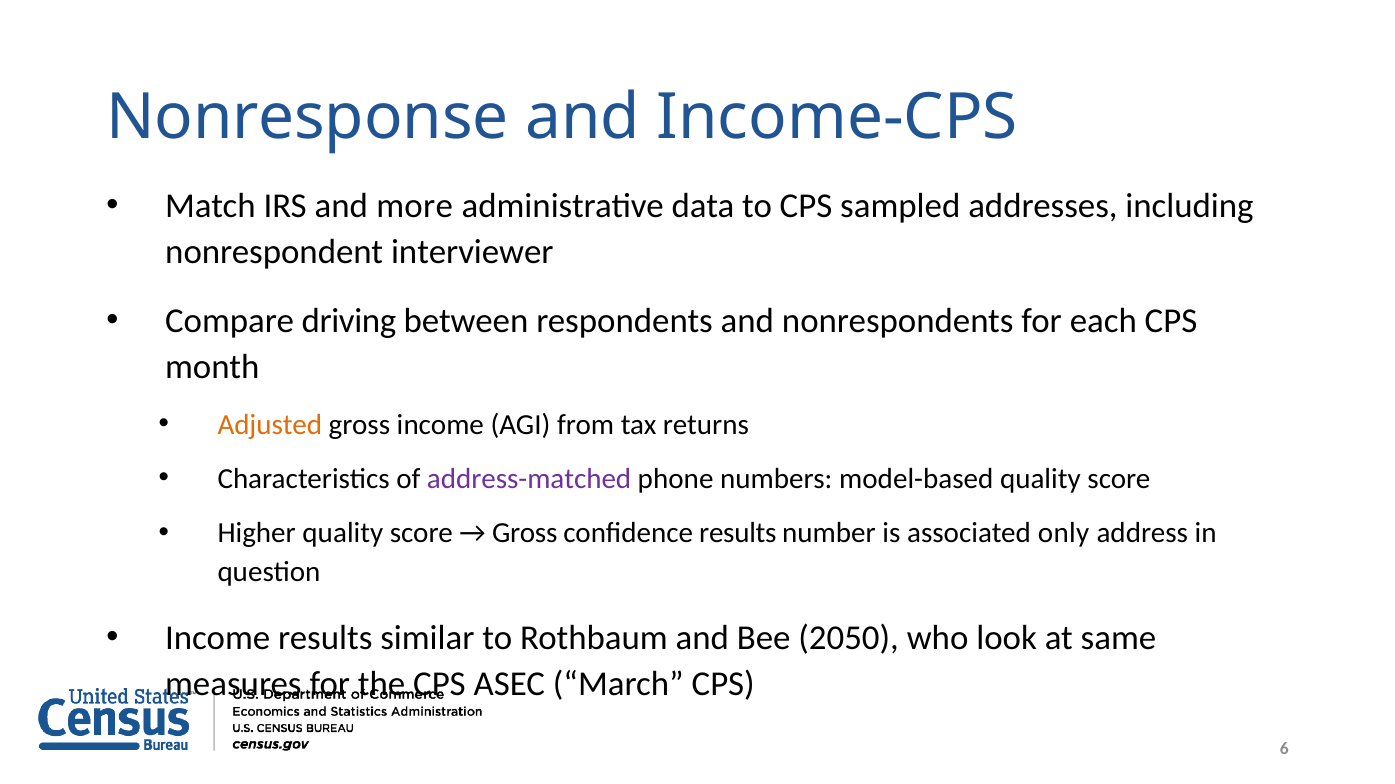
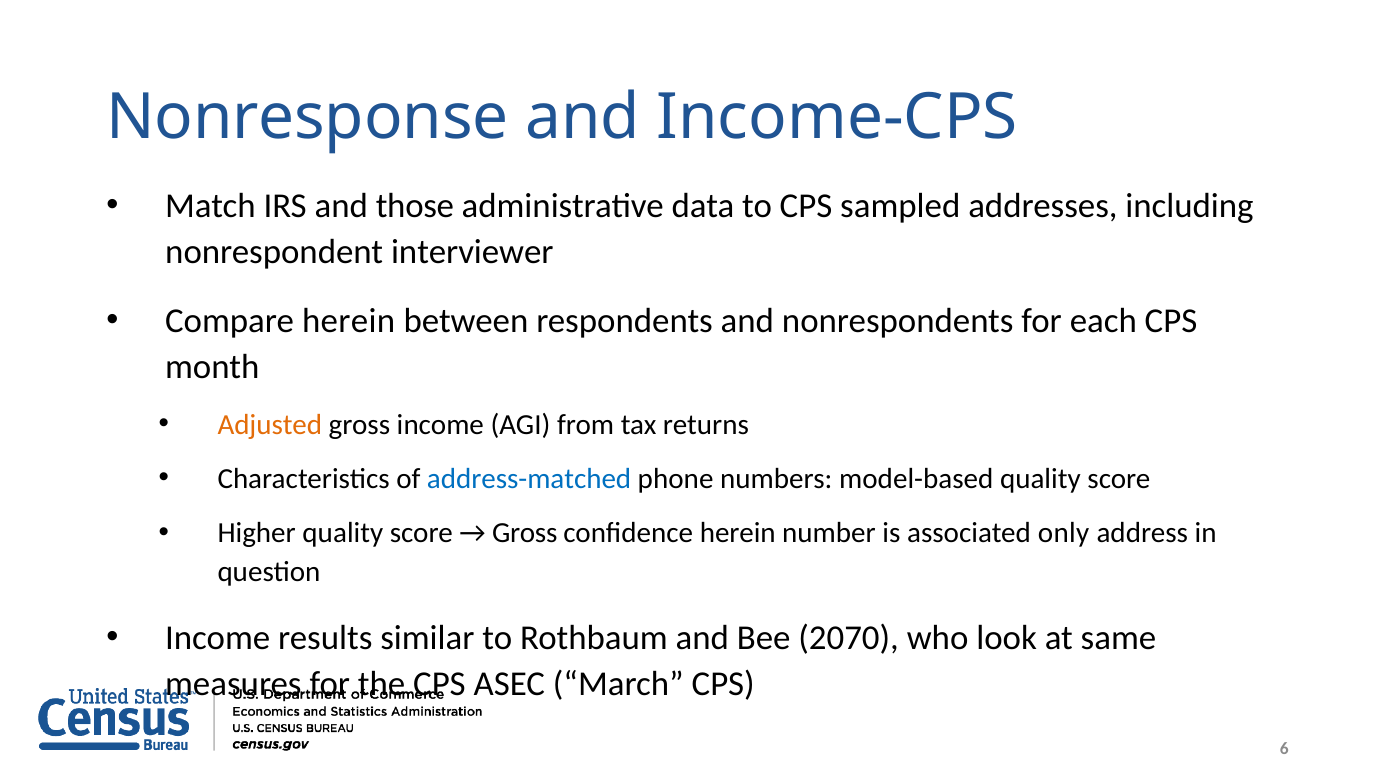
more: more -> those
Compare driving: driving -> herein
address-matched colour: purple -> blue
confidence results: results -> herein
2050: 2050 -> 2070
